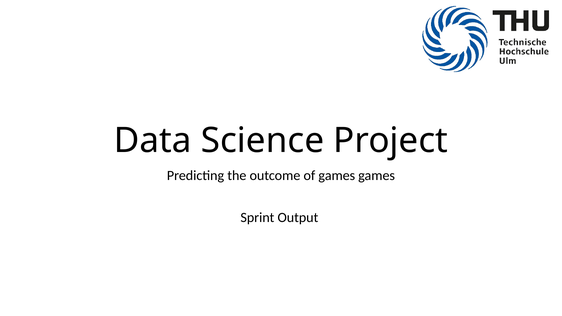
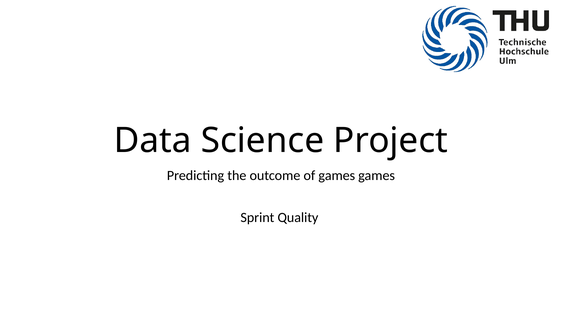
Output: Output -> Quality
